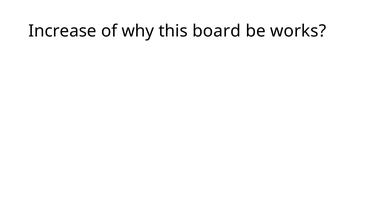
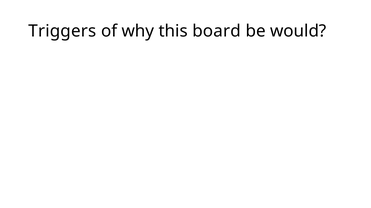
Increase: Increase -> Triggers
works: works -> would
